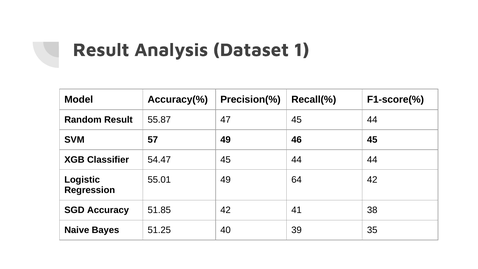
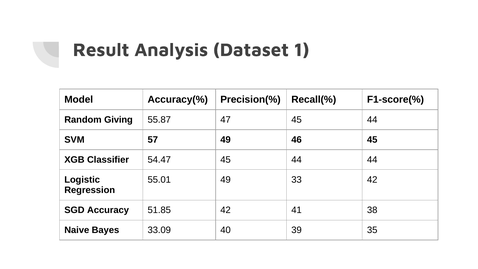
Random Result: Result -> Giving
64: 64 -> 33
51.25: 51.25 -> 33.09
